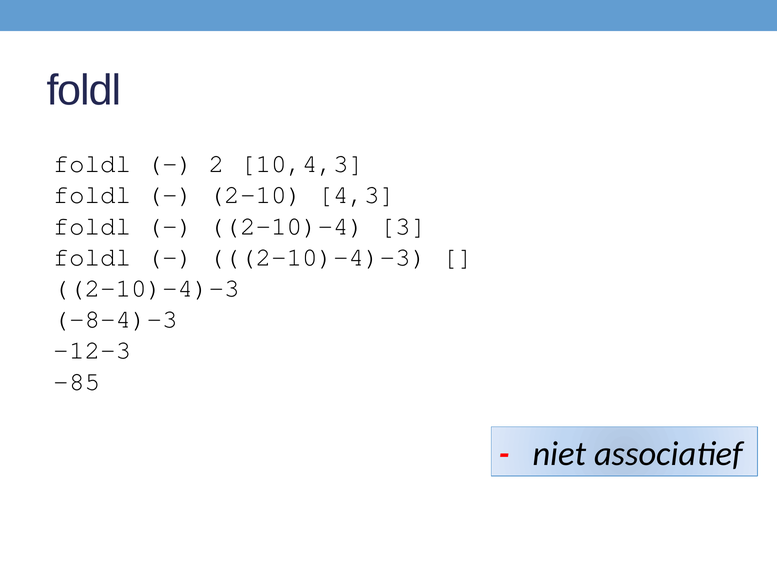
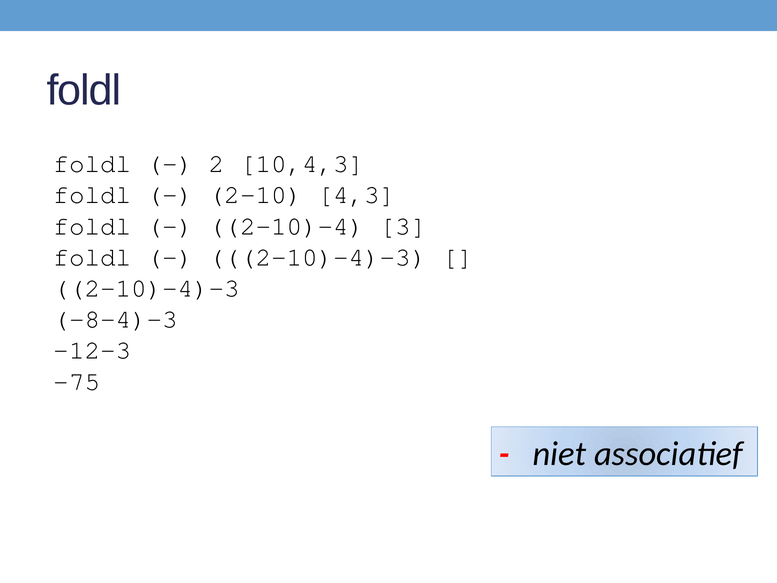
-85: -85 -> -75
